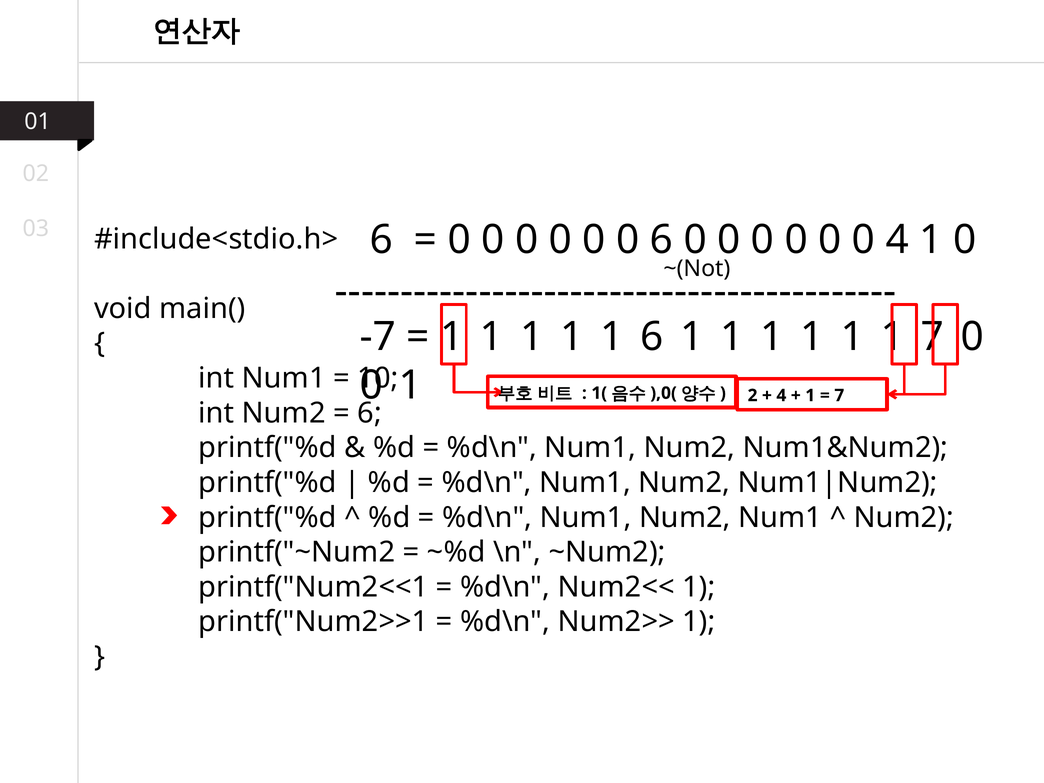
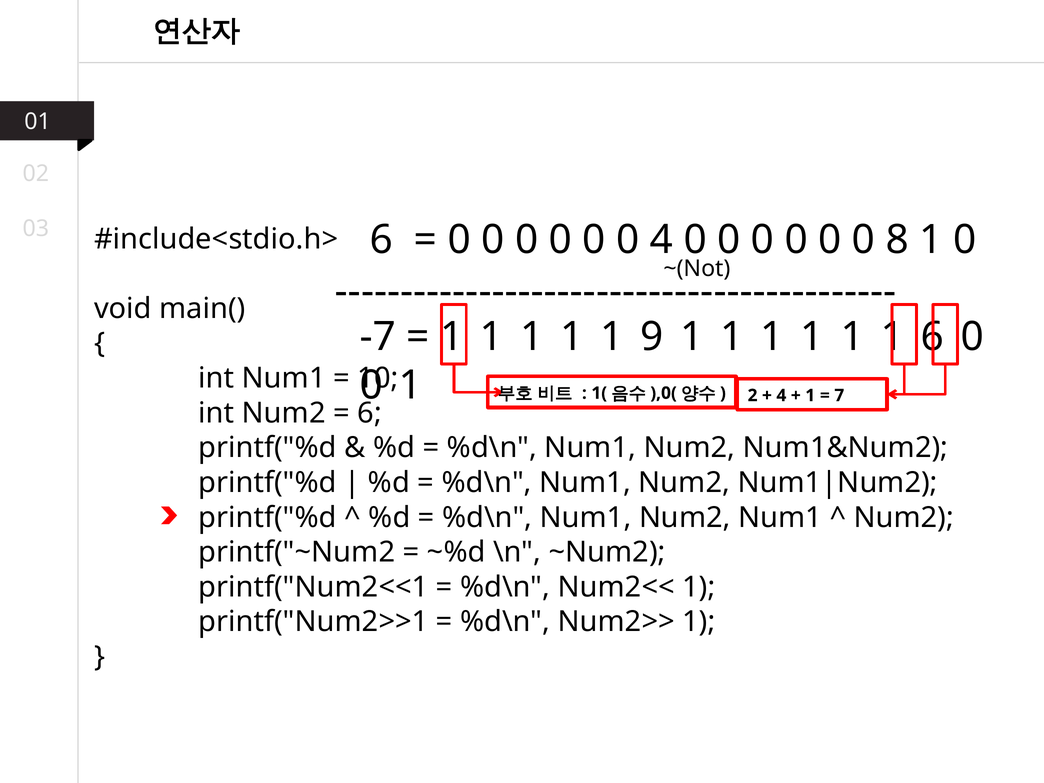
0 6: 6 -> 4
0 4: 4 -> 8
1 6: 6 -> 9
1 7: 7 -> 6
